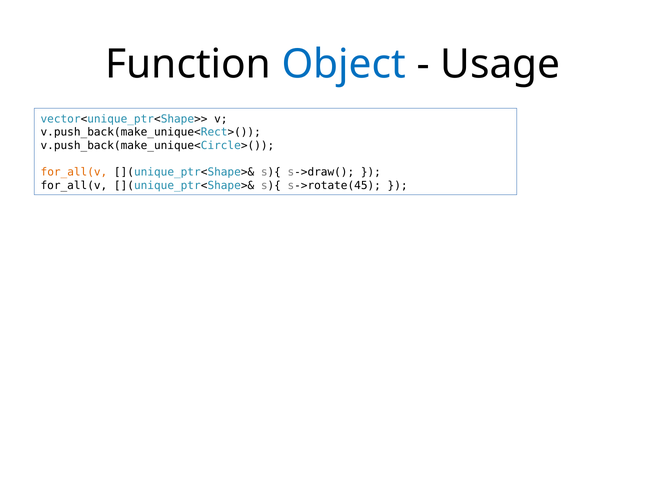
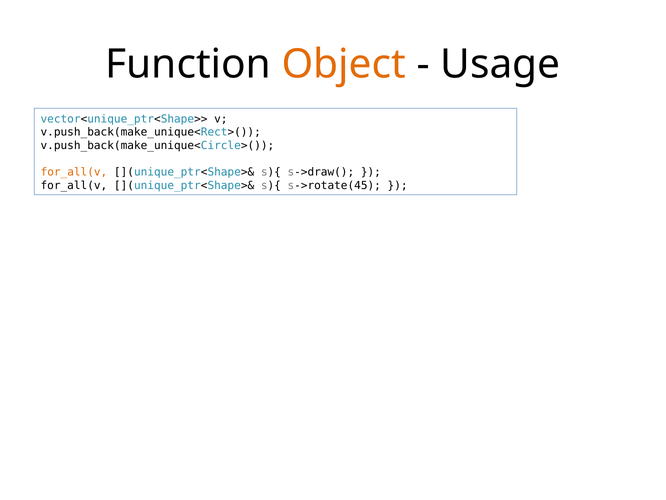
Object colour: blue -> orange
